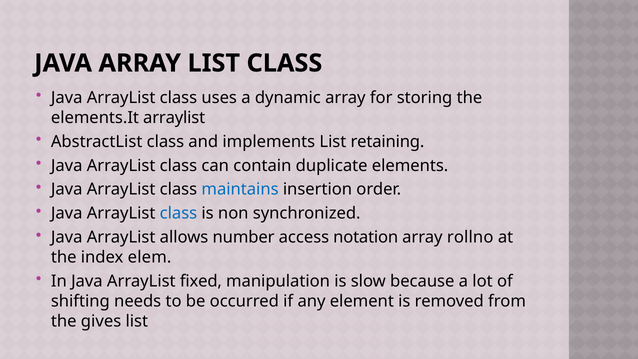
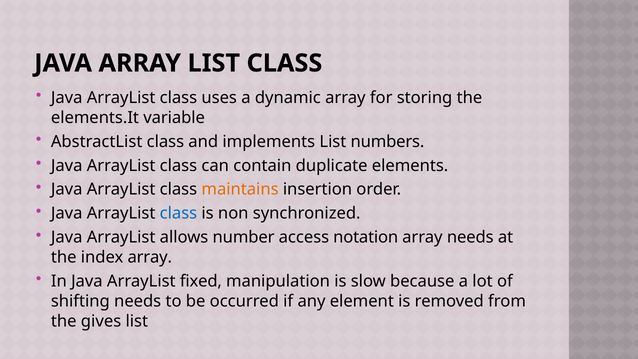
elements.It arraylist: arraylist -> variable
retaining: retaining -> numbers
maintains colour: blue -> orange
array rollno: rollno -> needs
index elem: elem -> array
